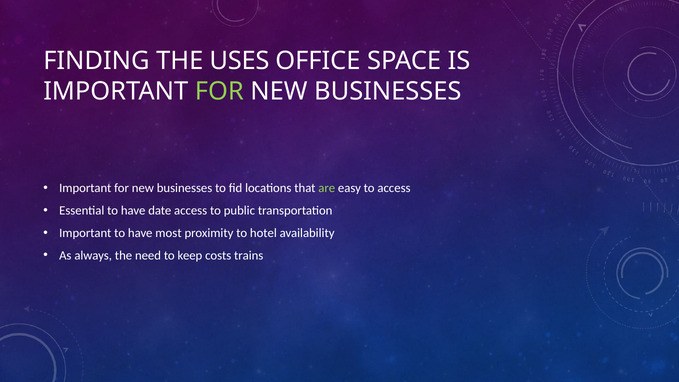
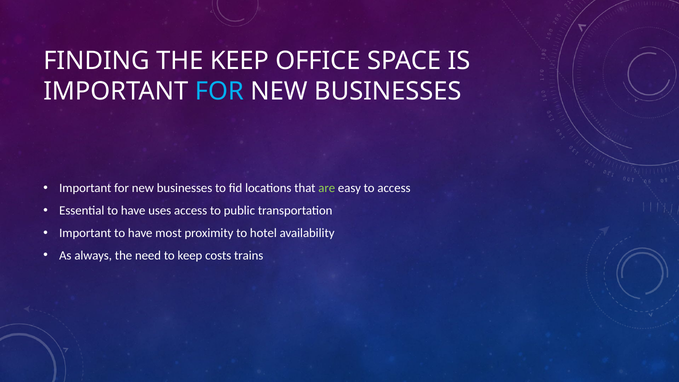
THE USES: USES -> KEEP
FOR at (219, 92) colour: light green -> light blue
date: date -> uses
